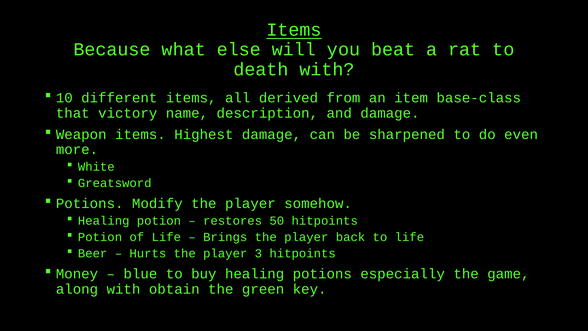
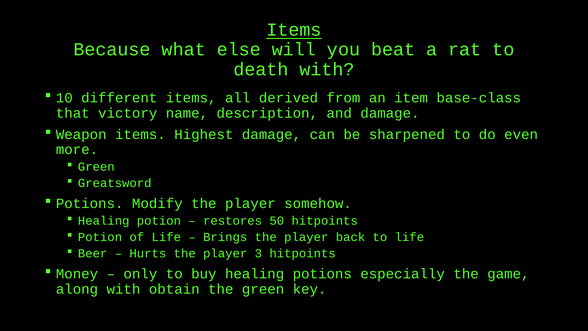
White at (96, 167): White -> Green
blue: blue -> only
